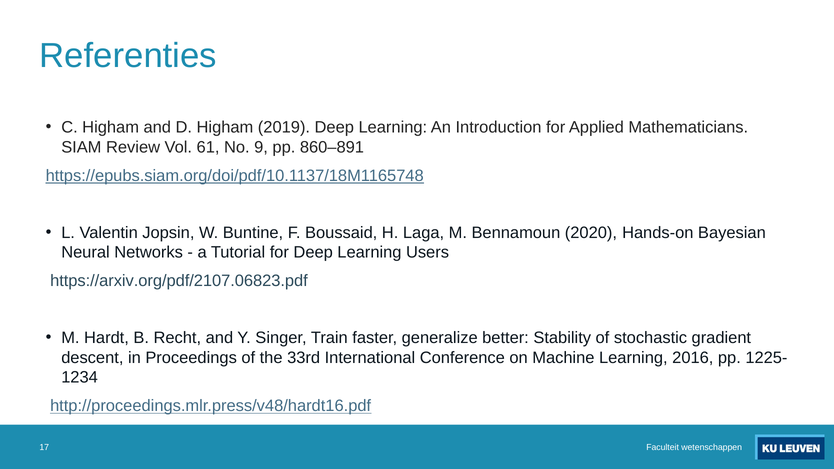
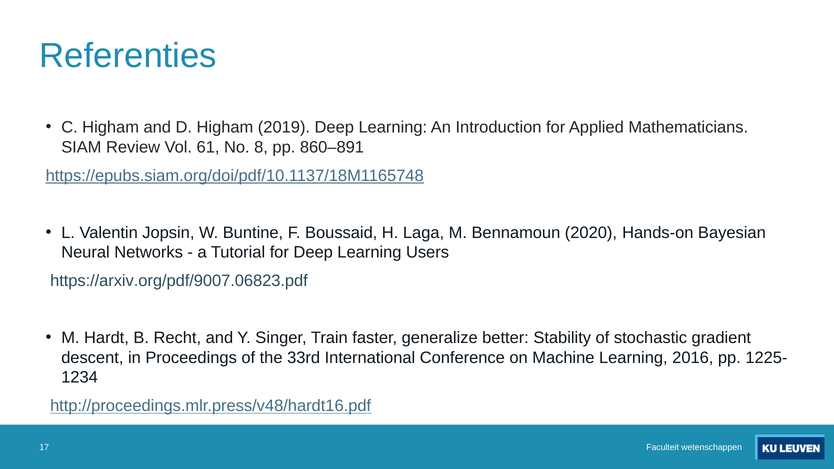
9: 9 -> 8
https://arxiv.org/pdf/2107.06823.pdf: https://arxiv.org/pdf/2107.06823.pdf -> https://arxiv.org/pdf/9007.06823.pdf
